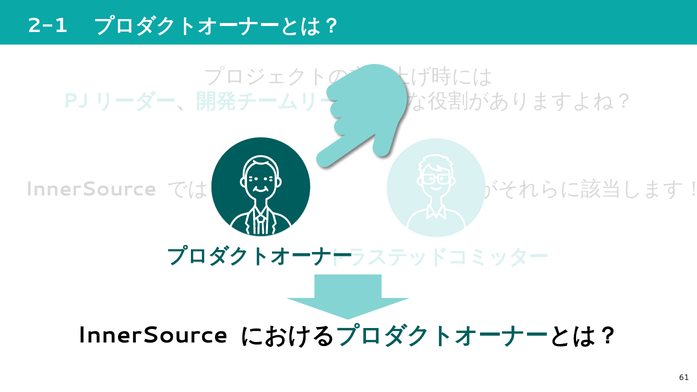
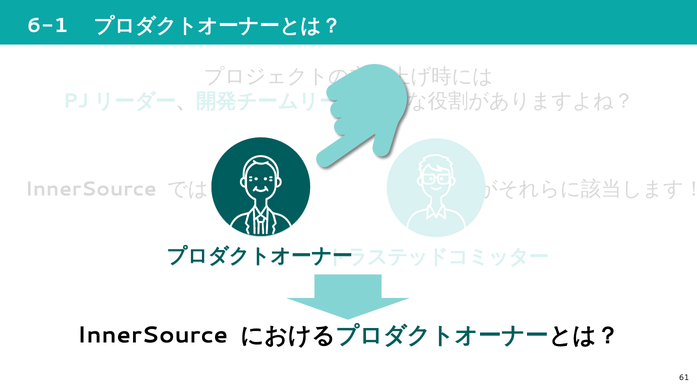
2-1: 2-1 -> 6-1
